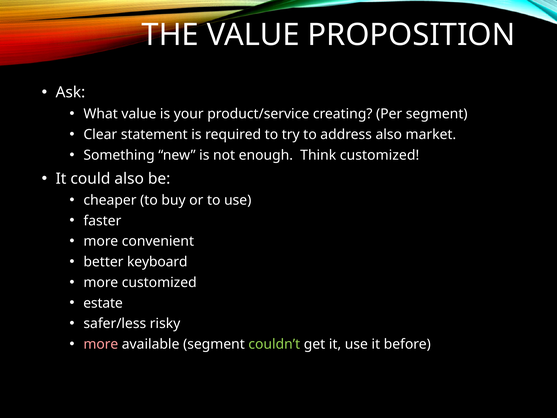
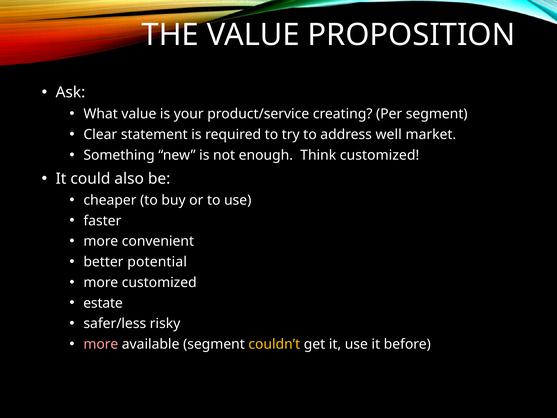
address also: also -> well
keyboard: keyboard -> potential
couldn’t colour: light green -> yellow
